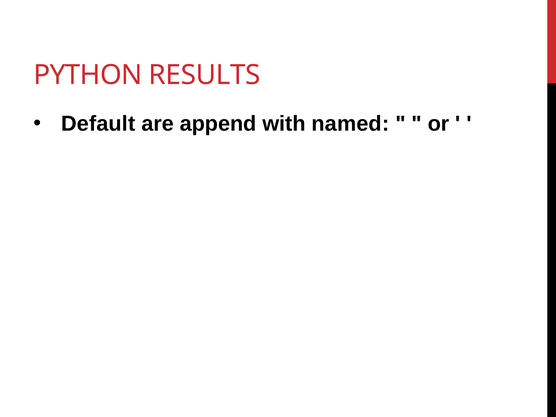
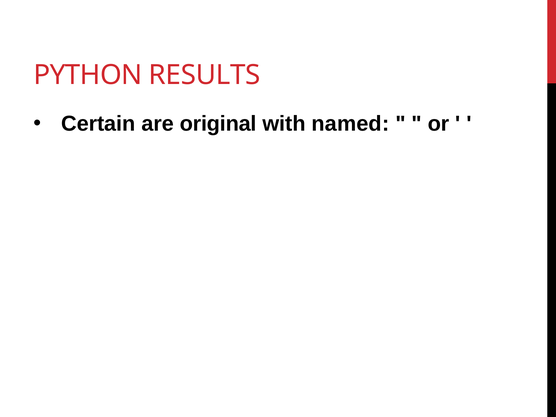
Default: Default -> Certain
append: append -> original
